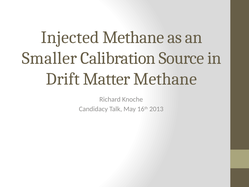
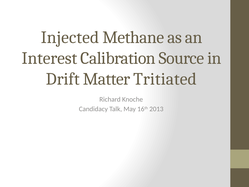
Smaller: Smaller -> Interest
Matter Methane: Methane -> Tritiated
